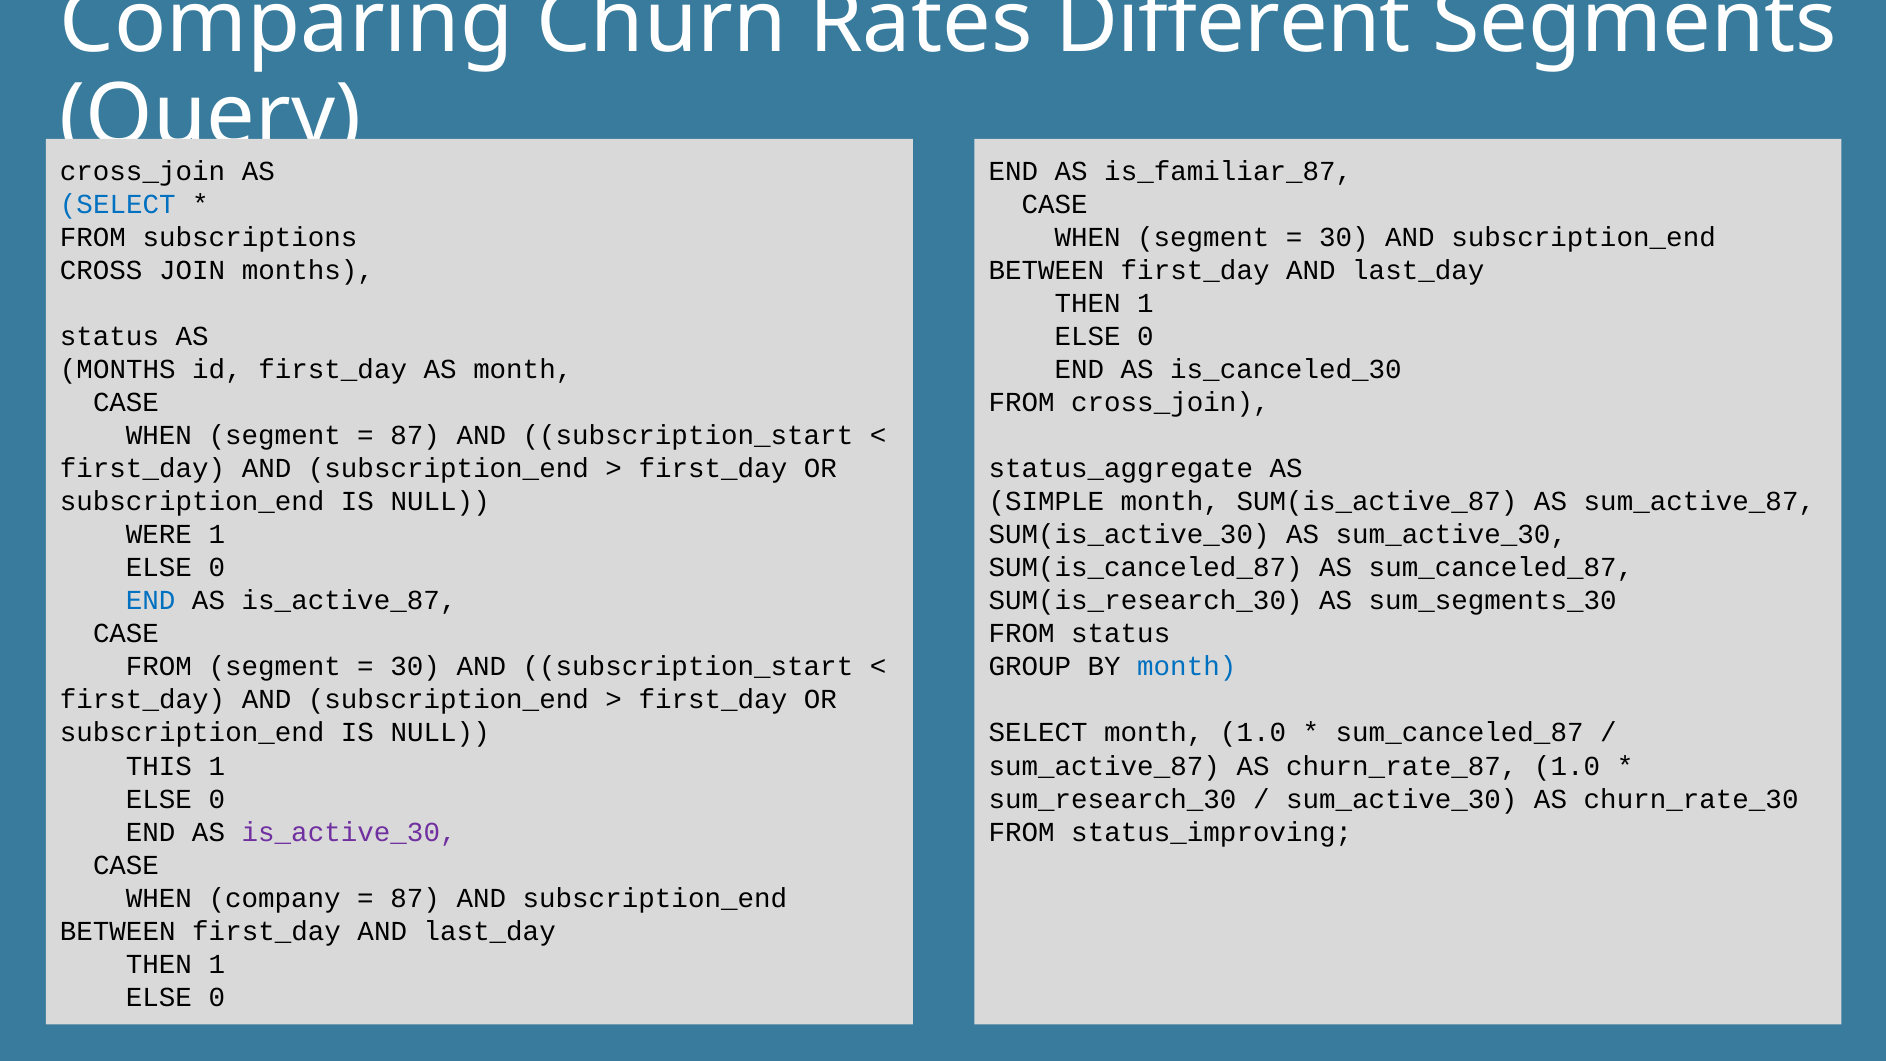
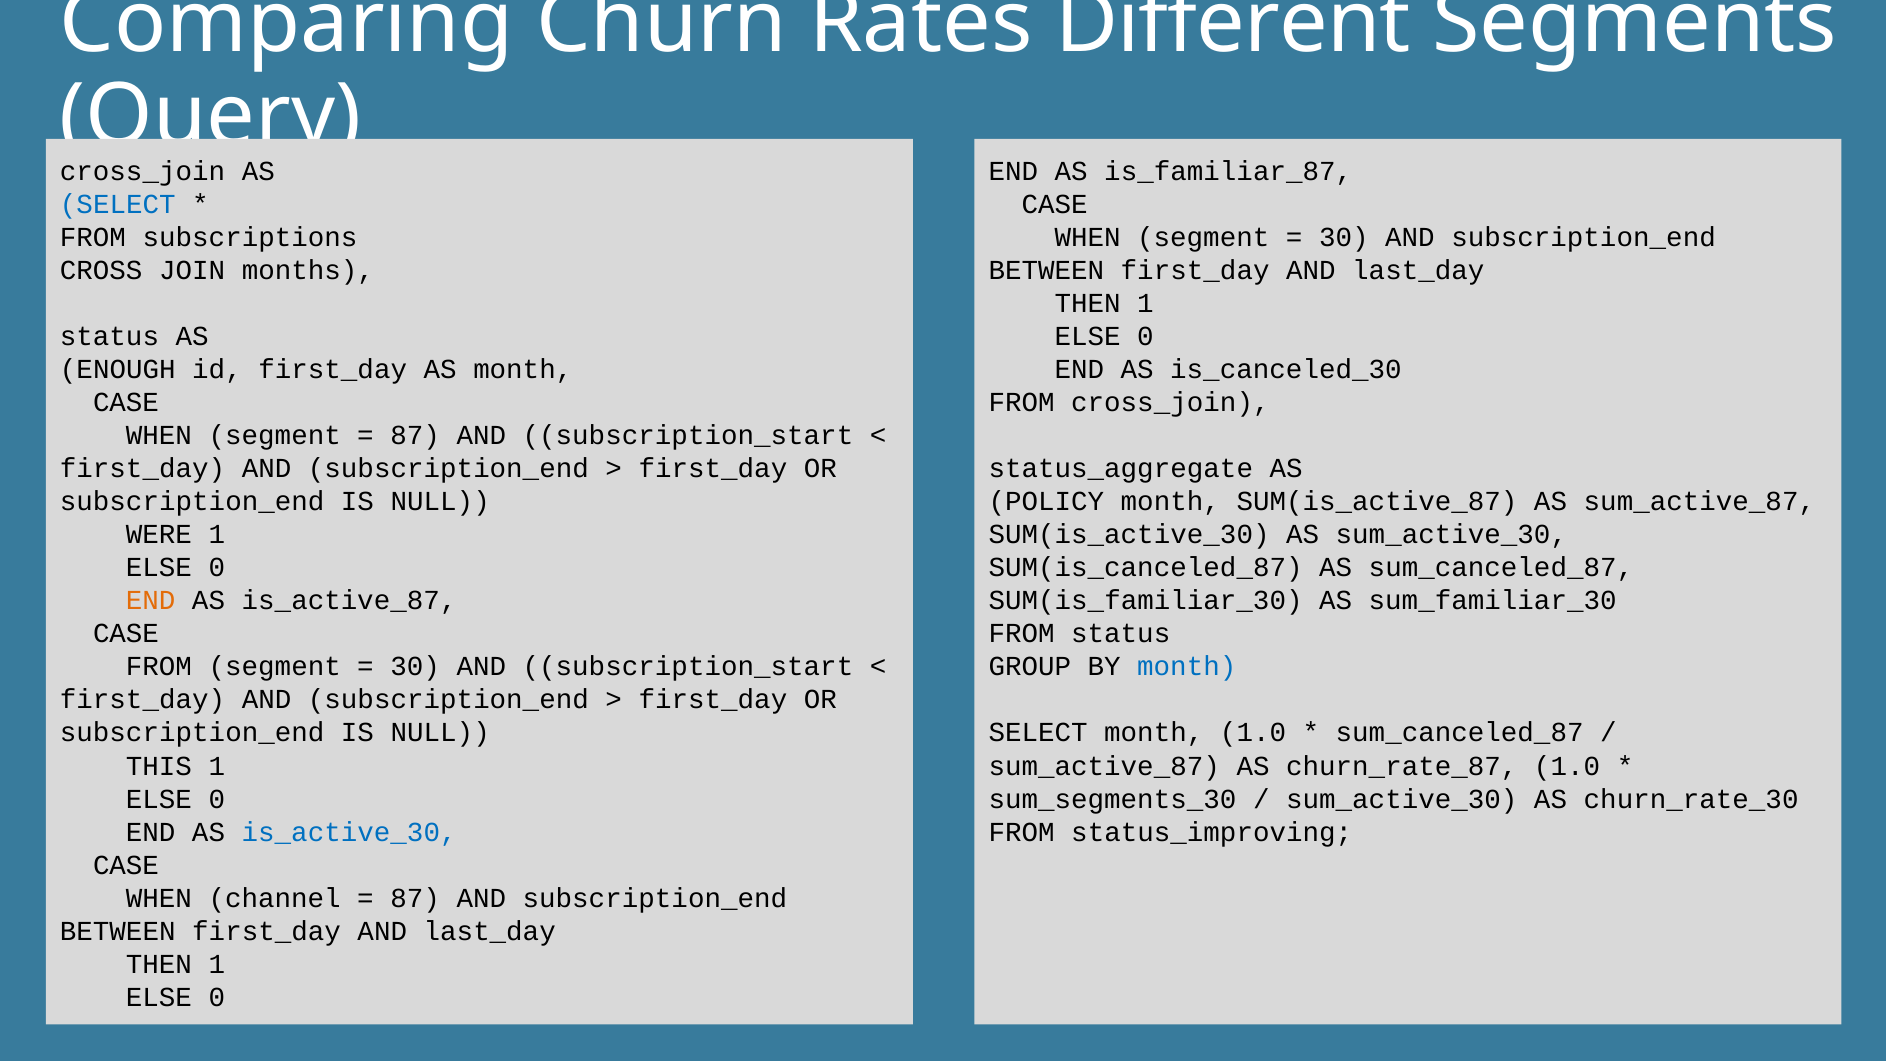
MONTHS at (118, 370): MONTHS -> ENOUGH
SIMPLE: SIMPLE -> POLICY
END at (151, 601) colour: blue -> orange
SUM(is_research_30: SUM(is_research_30 -> SUM(is_familiar_30
sum_segments_30: sum_segments_30 -> sum_familiar_30
sum_research_30: sum_research_30 -> sum_segments_30
is_active_30 colour: purple -> blue
company: company -> channel
